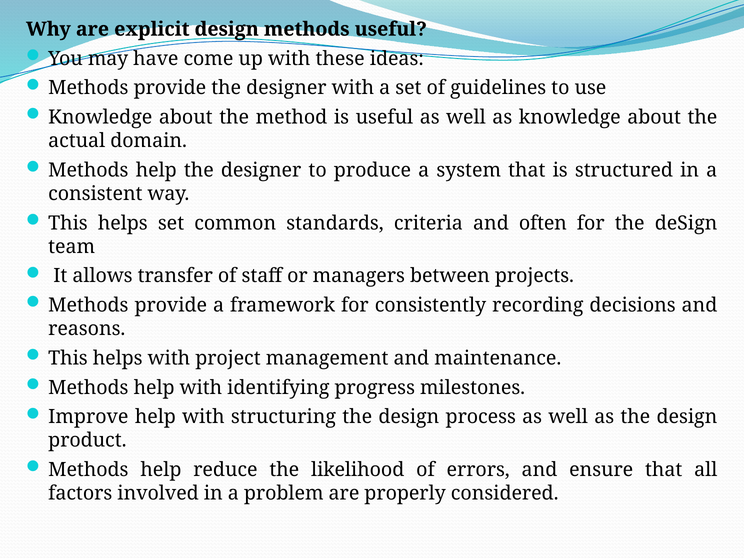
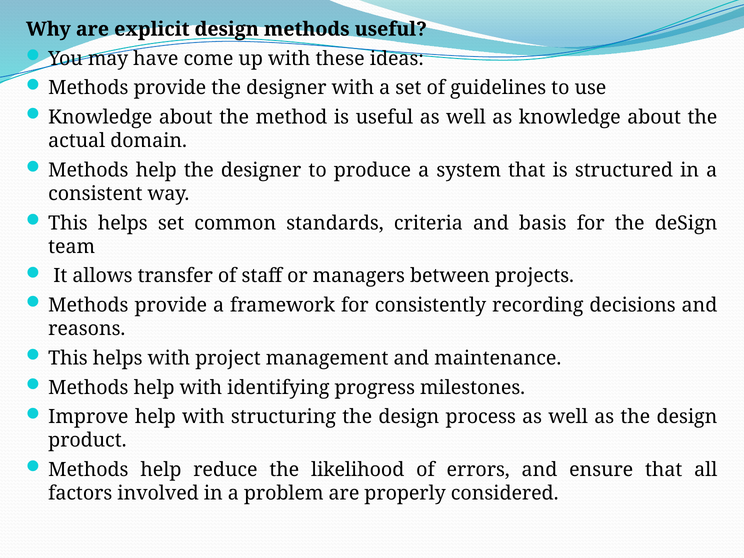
often: often -> basis
